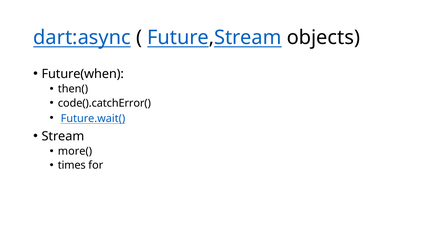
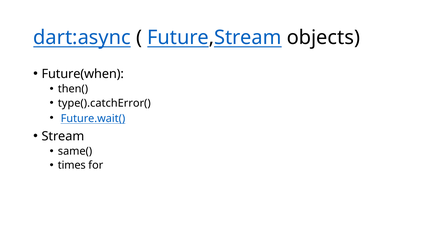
code().catchError(: code().catchError( -> type().catchError(
more(: more( -> same(
